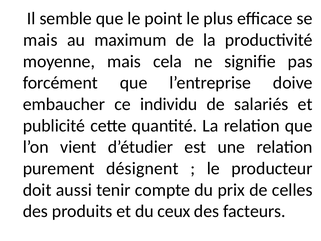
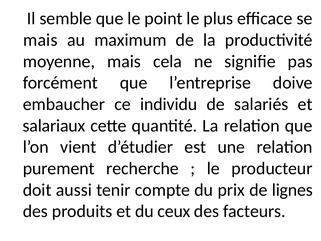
publicité: publicité -> salariaux
désignent: désignent -> recherche
celles: celles -> lignes
